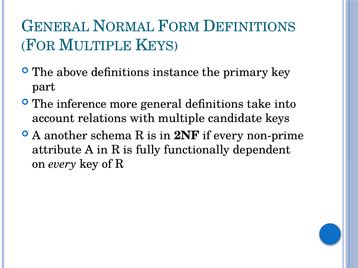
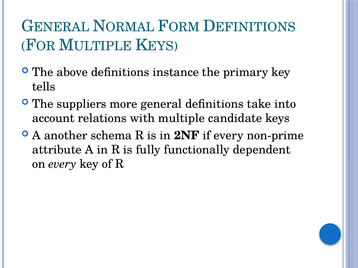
part: part -> tells
inference: inference -> suppliers
